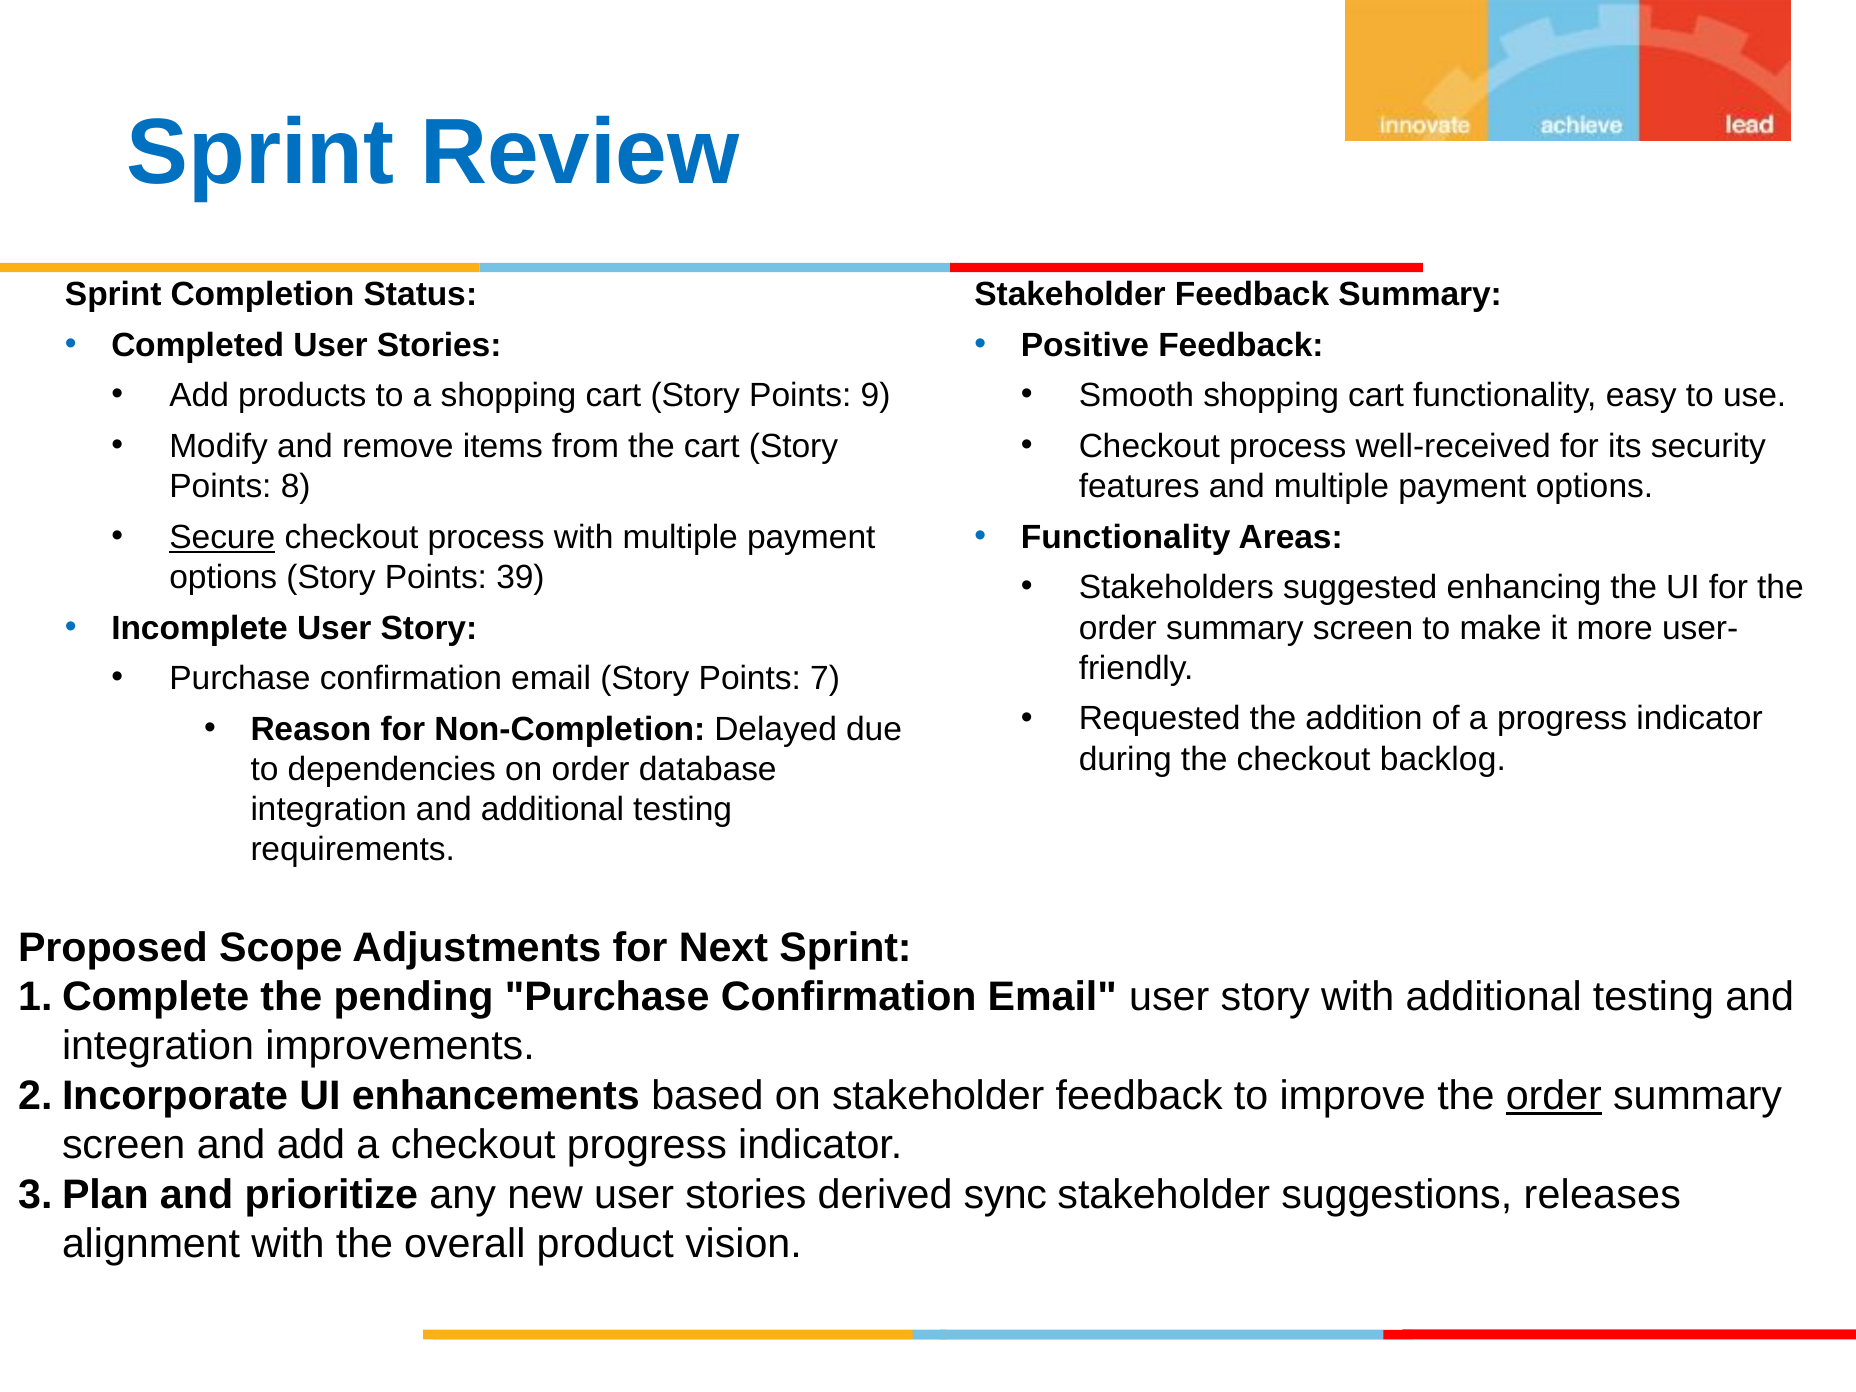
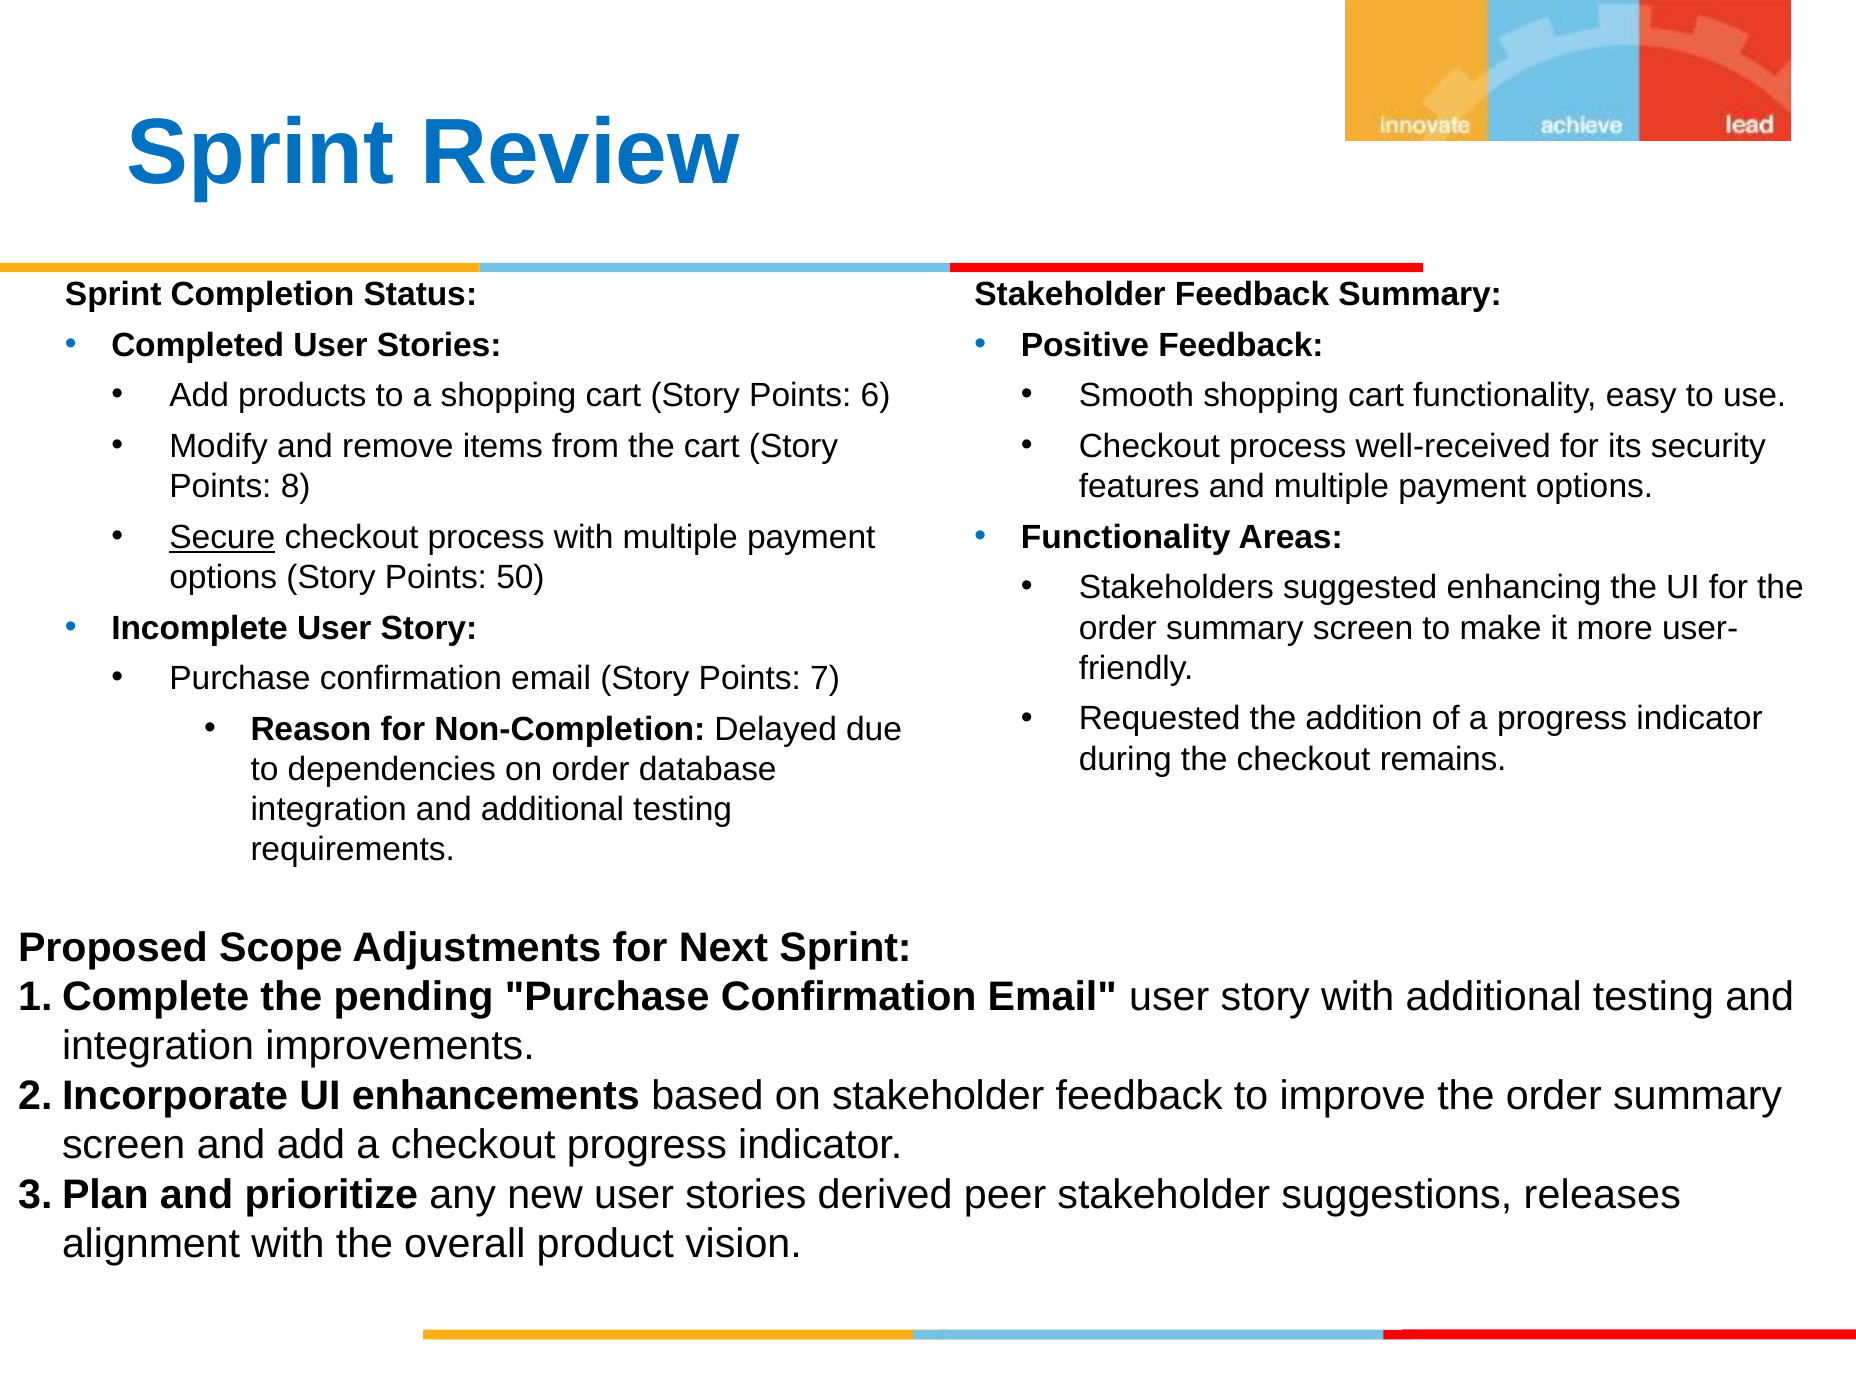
9: 9 -> 6
39: 39 -> 50
backlog: backlog -> remains
order at (1554, 1096) underline: present -> none
sync: sync -> peer
